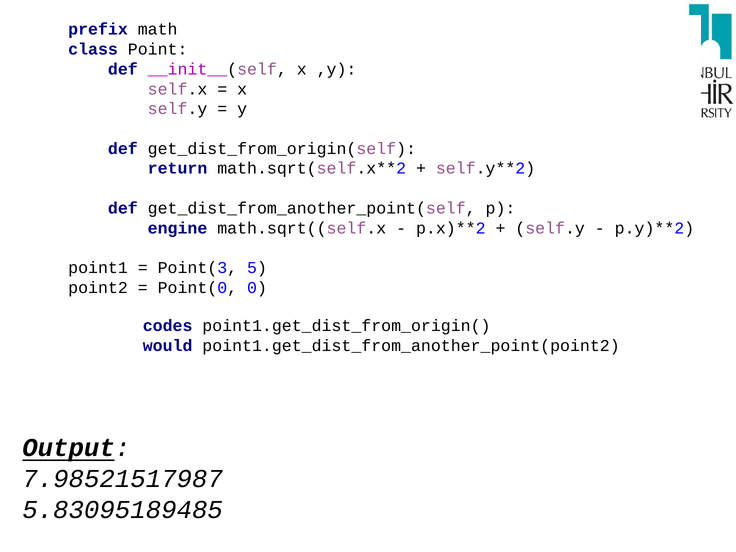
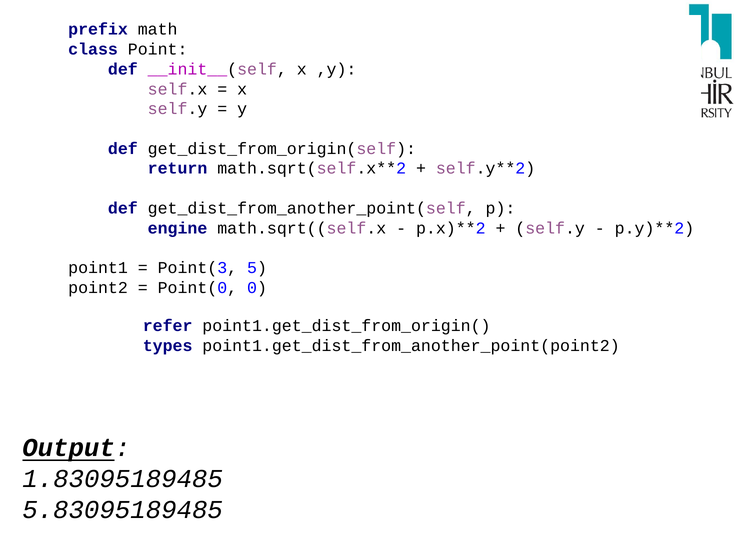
codes: codes -> refer
would: would -> types
7.98521517987: 7.98521517987 -> 1.83095189485
